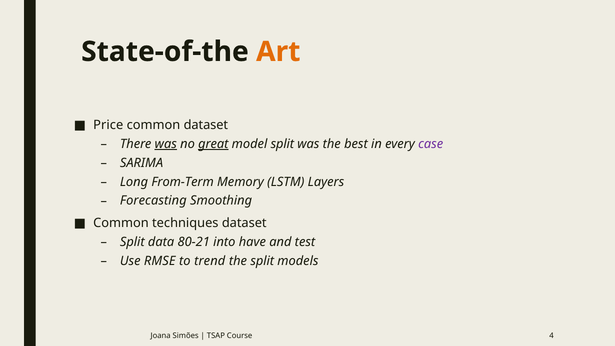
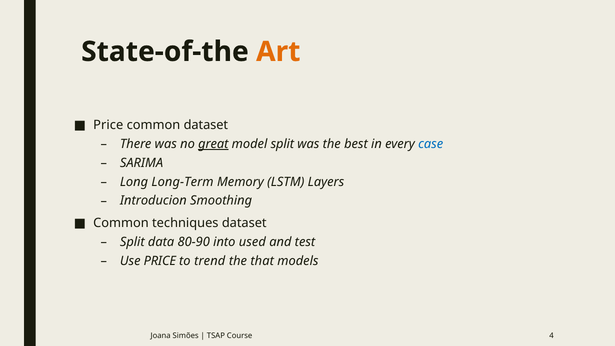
was at (166, 144) underline: present -> none
case colour: purple -> blue
From-Term: From-Term -> Long-Term
Forecasting: Forecasting -> Introducion
80-21: 80-21 -> 80-90
have: have -> used
Use RMSE: RMSE -> PRICE
the split: split -> that
